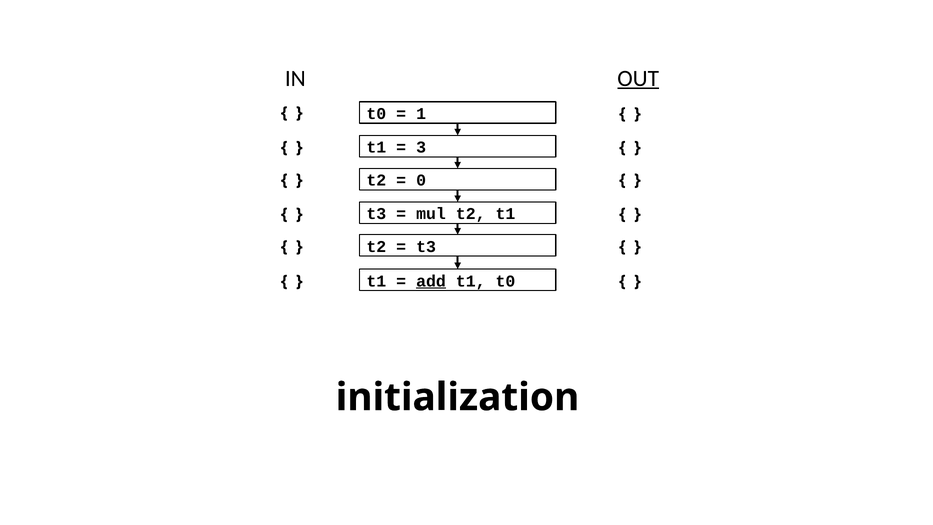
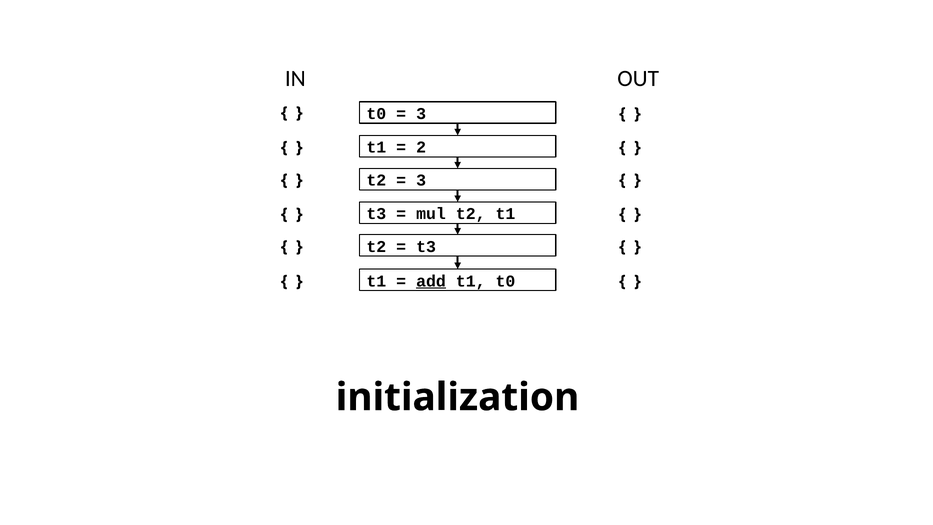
OUT underline: present -> none
1 at (421, 114): 1 -> 3
3: 3 -> 2
0 at (421, 180): 0 -> 3
